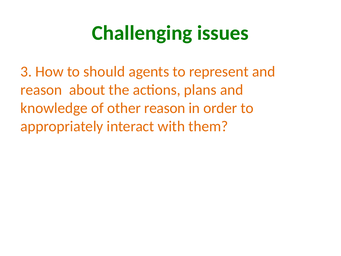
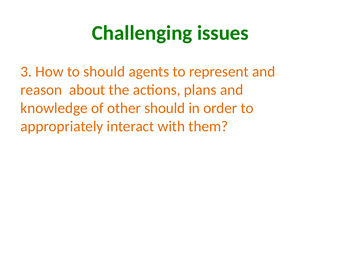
other reason: reason -> should
